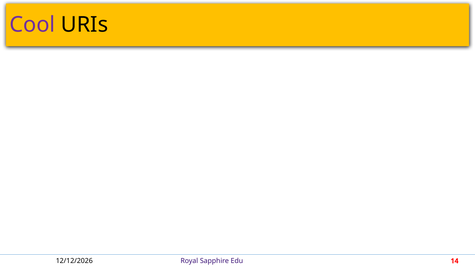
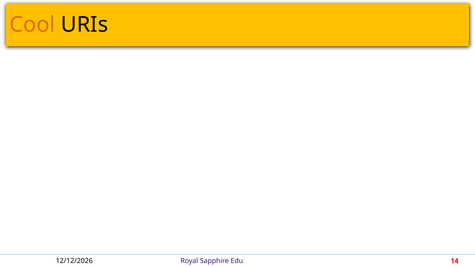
Cool colour: purple -> orange
